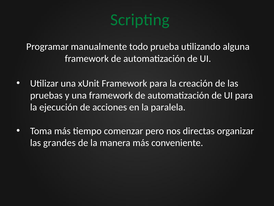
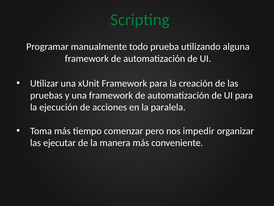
directas: directas -> impedir
grandes: grandes -> ejecutar
